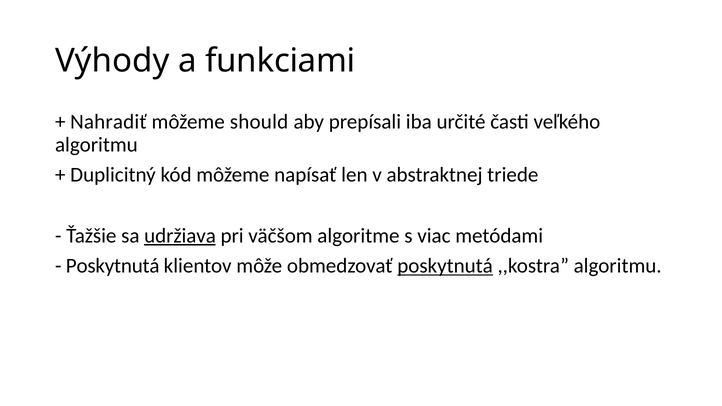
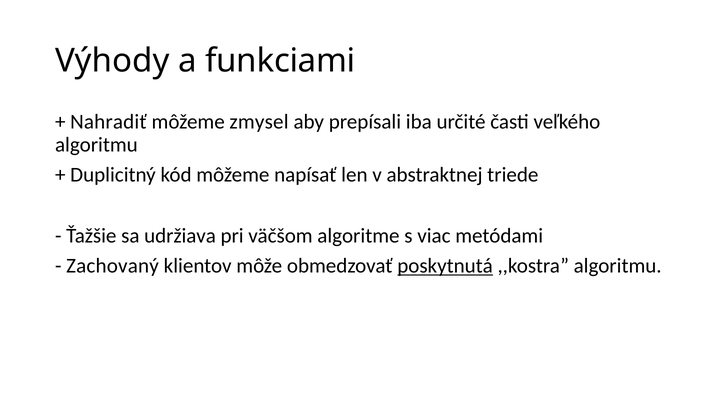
should: should -> zmysel
udržiava underline: present -> none
Poskytnutá at (113, 266): Poskytnutá -> Zachovaný
